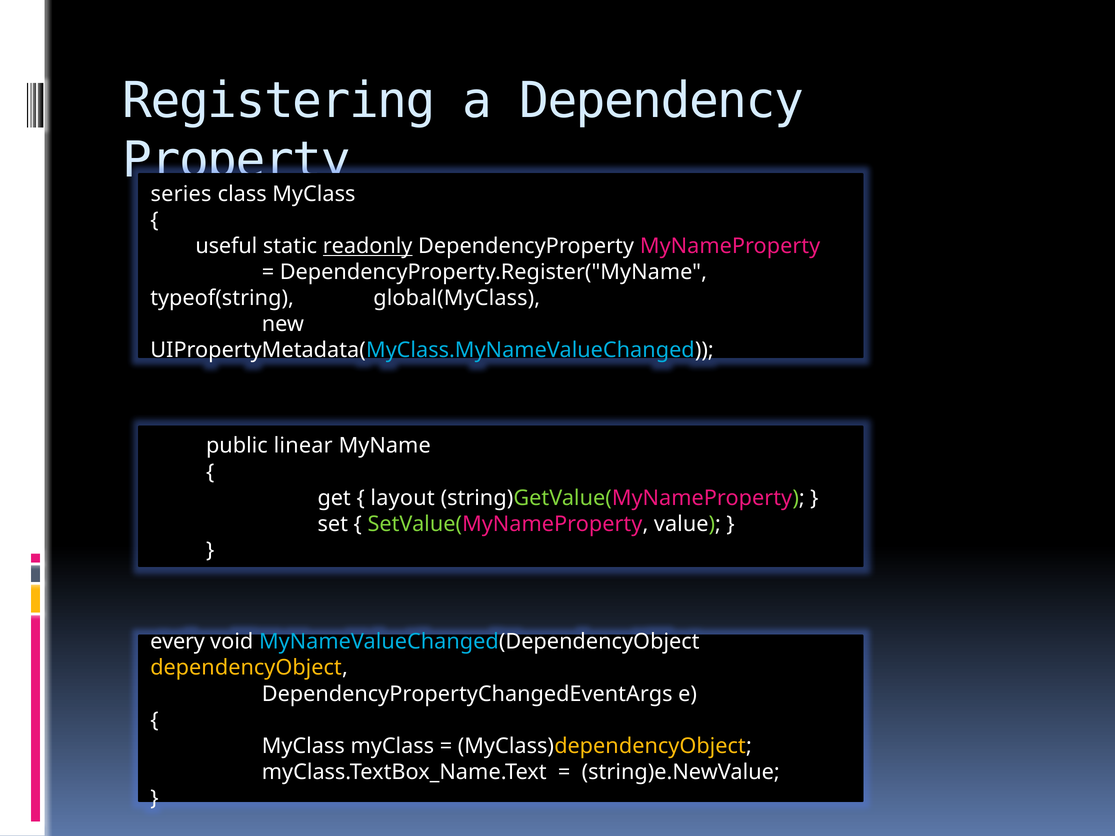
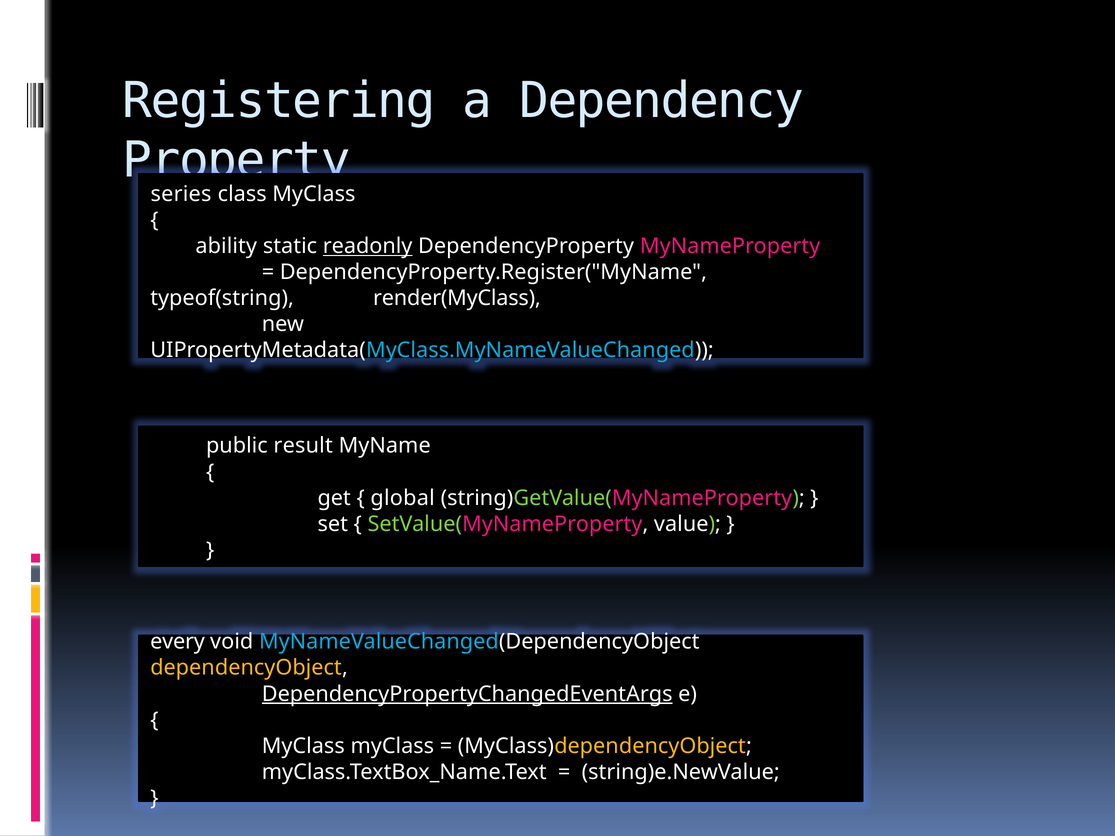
useful: useful -> ability
global(MyClass: global(MyClass -> render(MyClass
linear: linear -> result
layout: layout -> global
DependencyPropertyChangedEventArgs underline: none -> present
